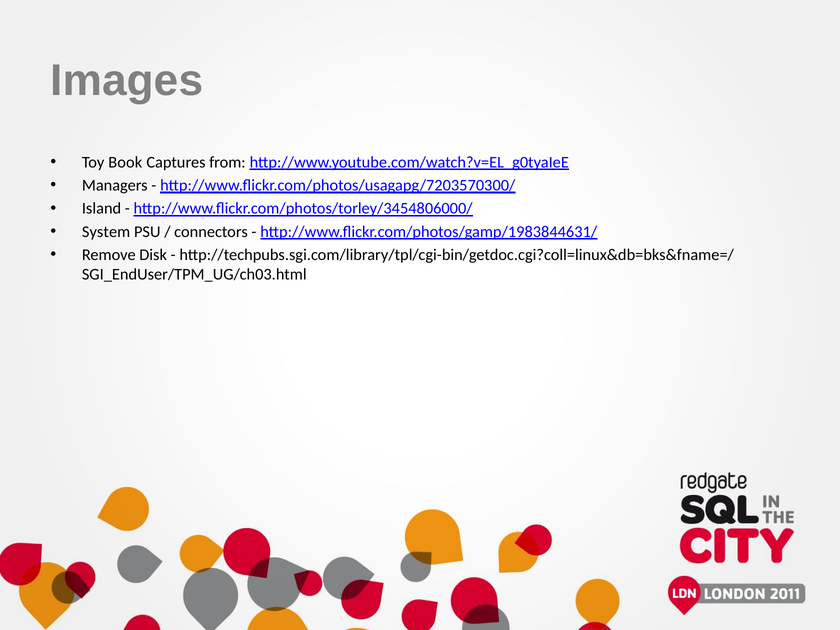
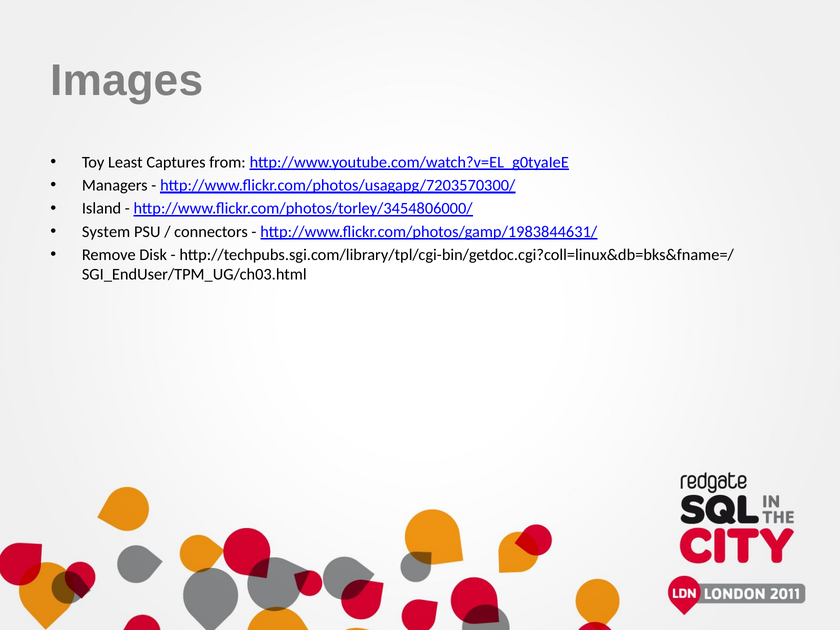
Book: Book -> Least
